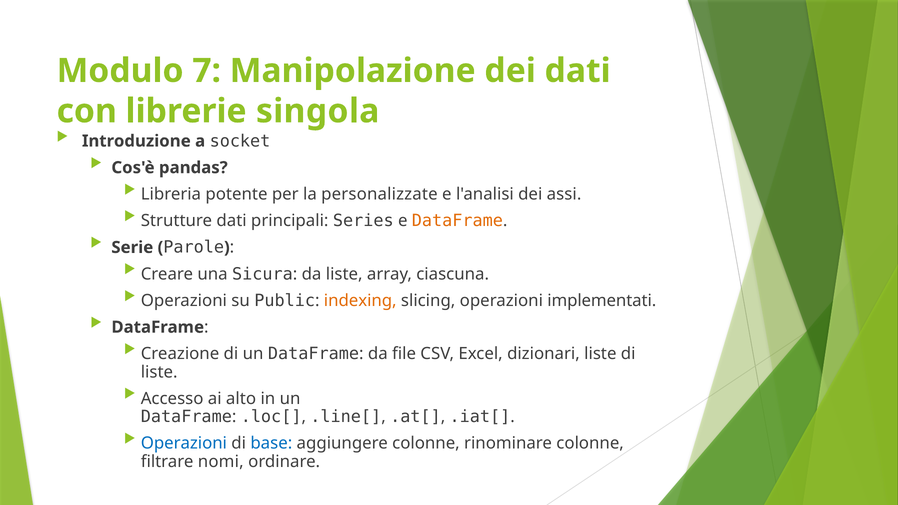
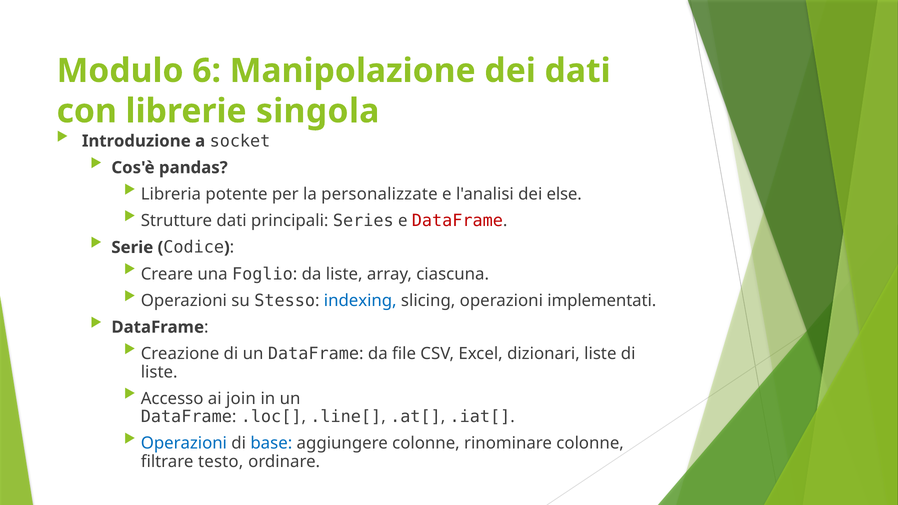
7: 7 -> 6
assi: assi -> else
DataFrame at (457, 221) colour: orange -> red
Parole: Parole -> Codice
Sicura: Sicura -> Foglio
Public: Public -> Stesso
indexing colour: orange -> blue
alto: alto -> join
nomi: nomi -> testo
